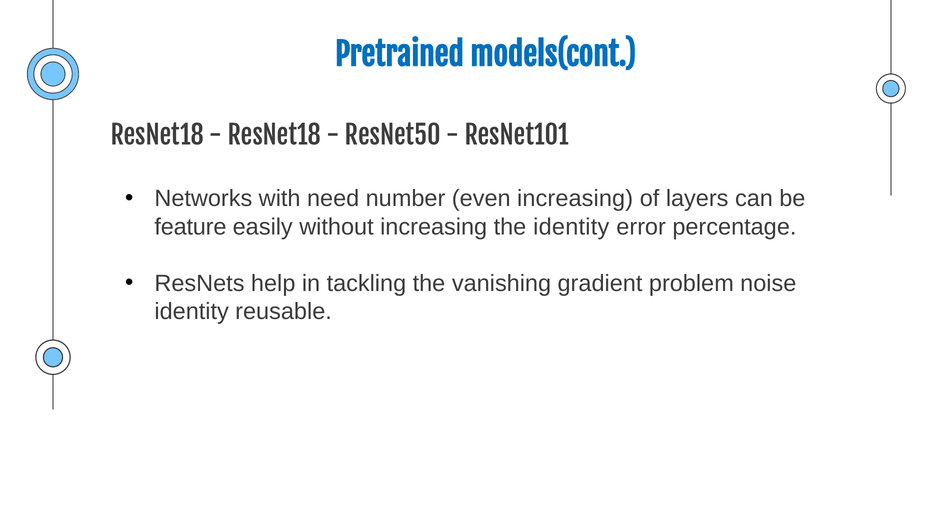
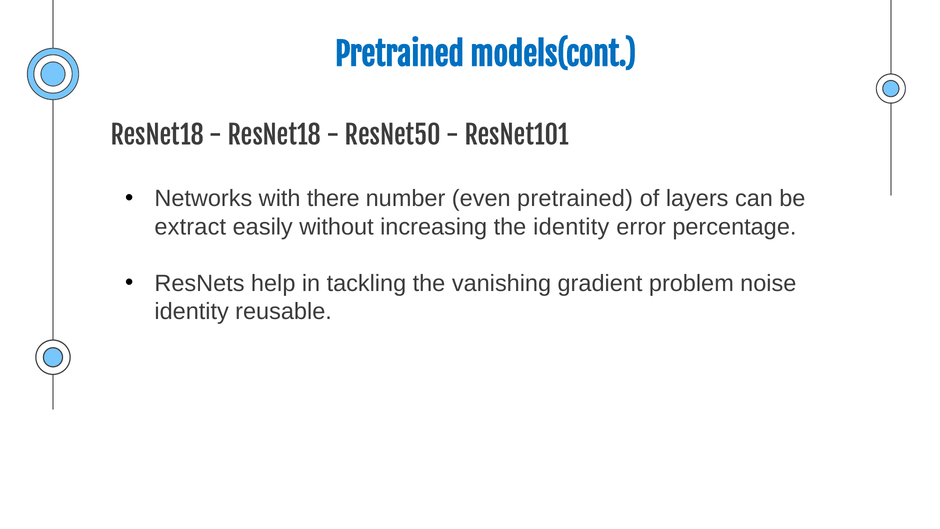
need: need -> there
even increasing: increasing -> pretrained
feature: feature -> extract
